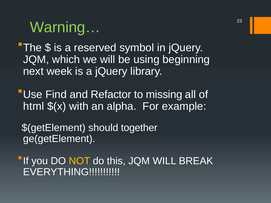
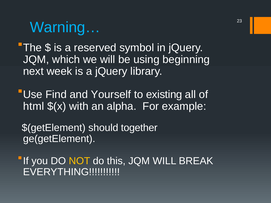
Warning… colour: light green -> light blue
Refactor: Refactor -> Yourself
missing: missing -> existing
